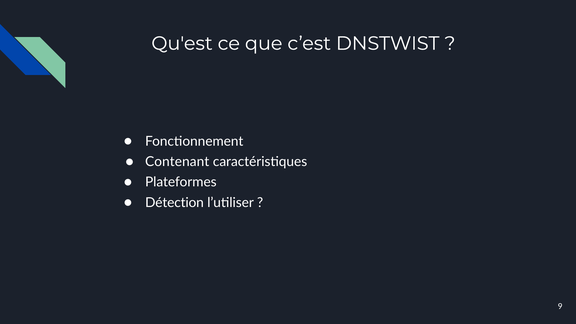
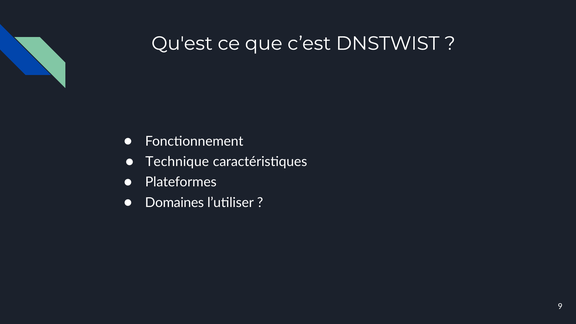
Contenant: Contenant -> Technique
Détection: Détection -> Domaines
